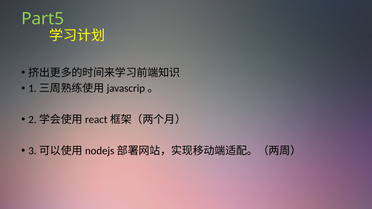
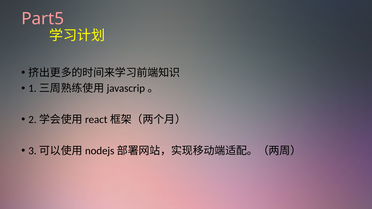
Part5 colour: light green -> pink
